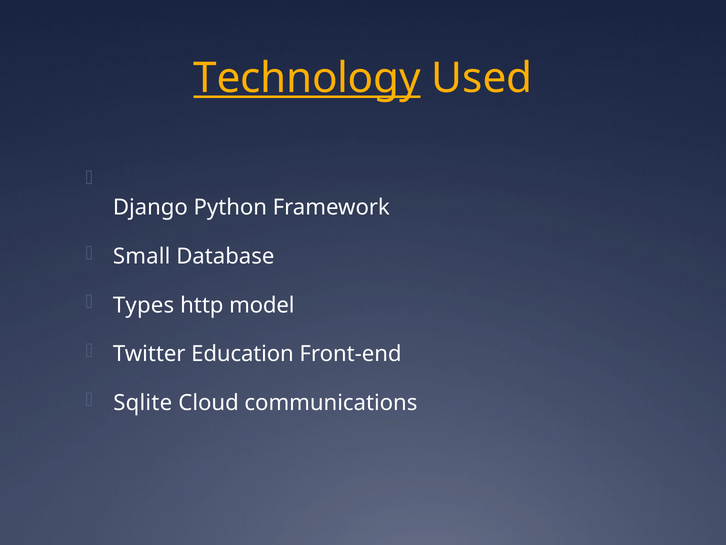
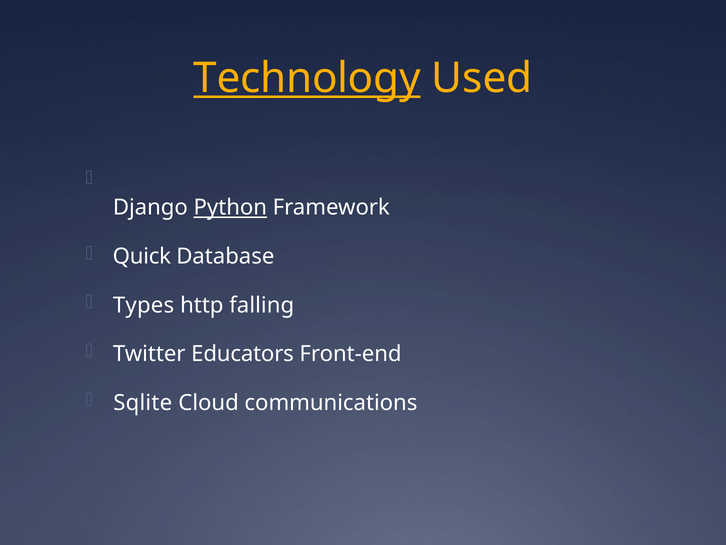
Python underline: none -> present
Small: Small -> Quick
model: model -> falling
Education: Education -> Educators
